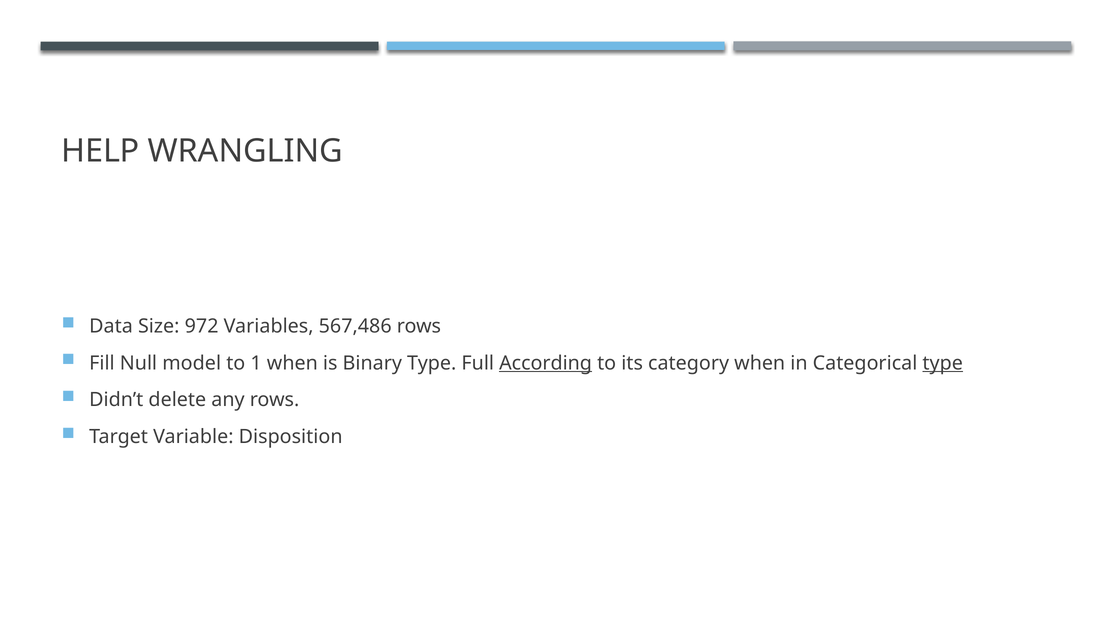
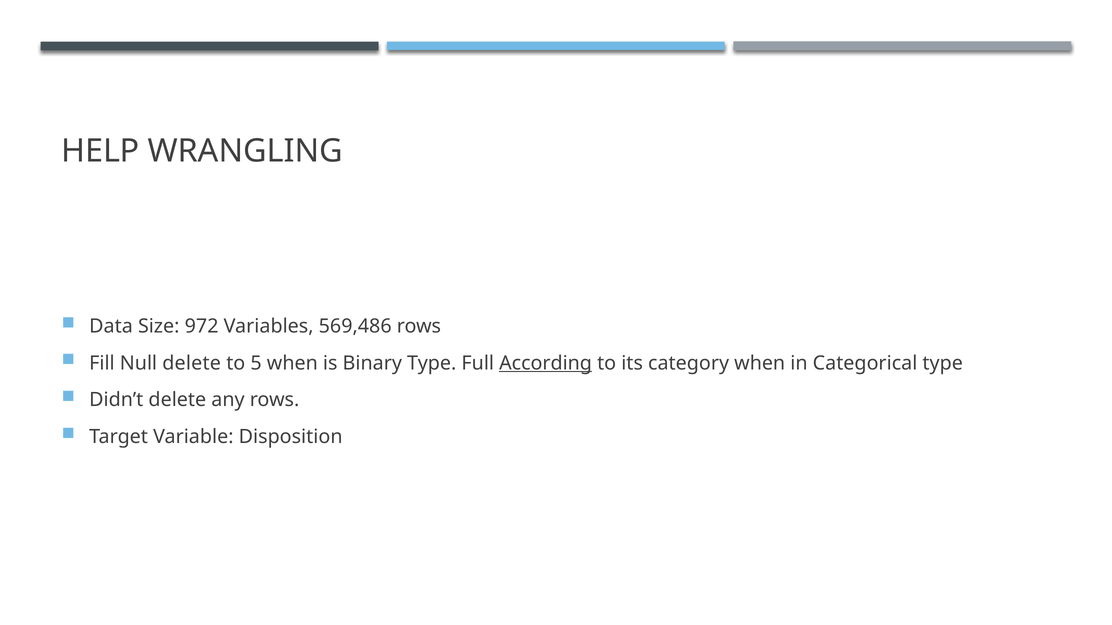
567,486: 567,486 -> 569,486
Null model: model -> delete
1: 1 -> 5
type at (943, 363) underline: present -> none
